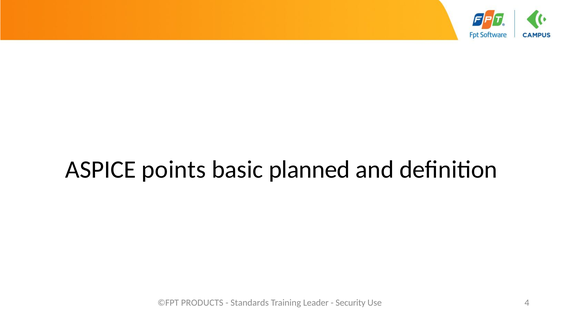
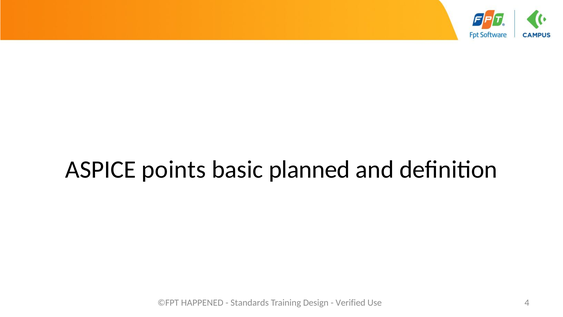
PRODUCTS: PRODUCTS -> HAPPENED
Leader: Leader -> Design
Security: Security -> Verified
